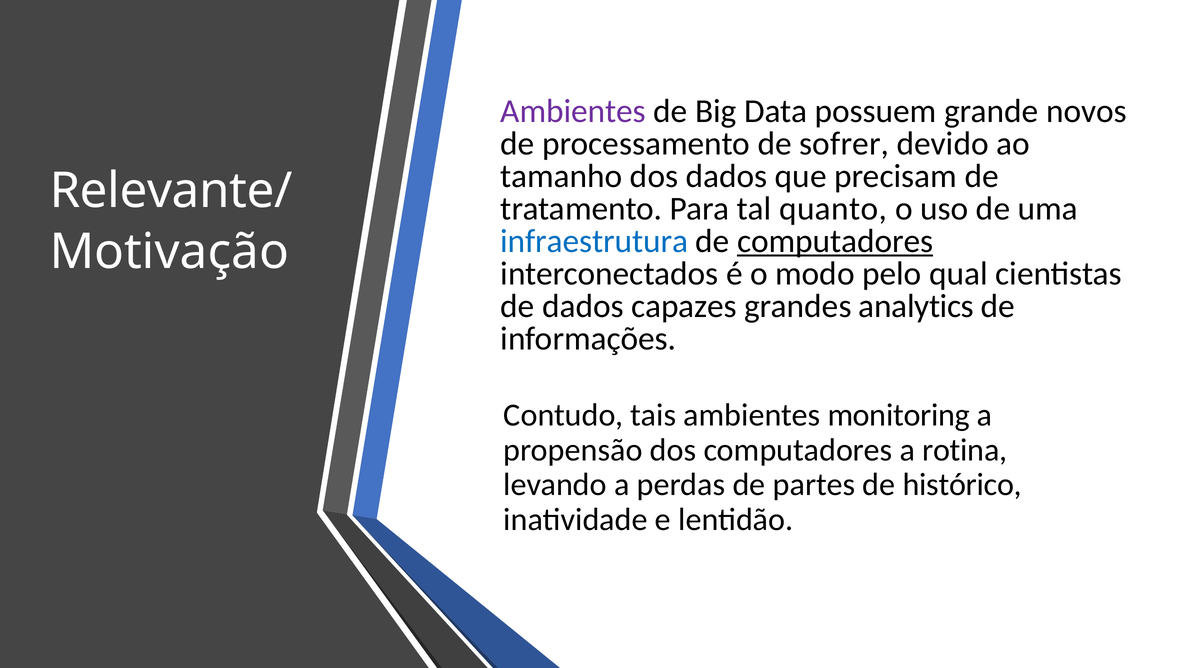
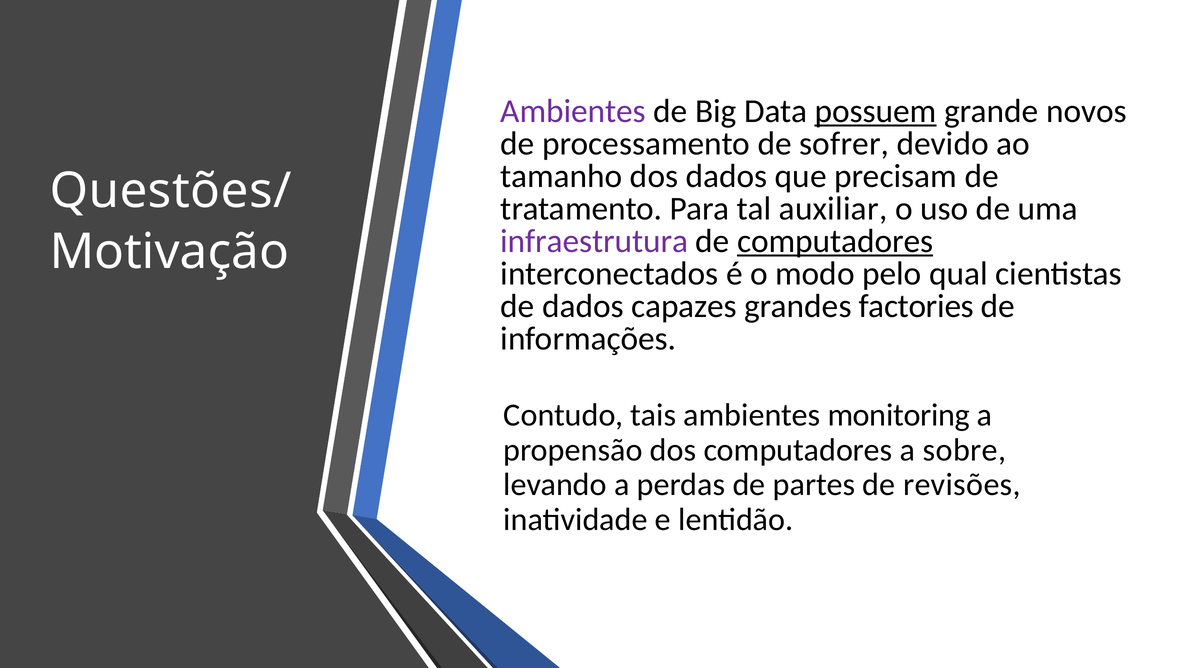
possuem underline: none -> present
Relevante/: Relevante/ -> Questões/
quanto: quanto -> auxiliar
infraestrutura colour: blue -> purple
analytics: analytics -> factories
rotina: rotina -> sobre
histórico: histórico -> revisões
